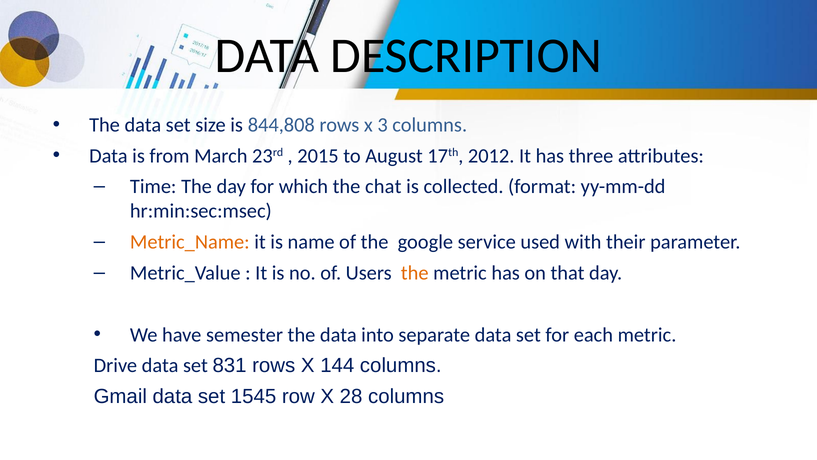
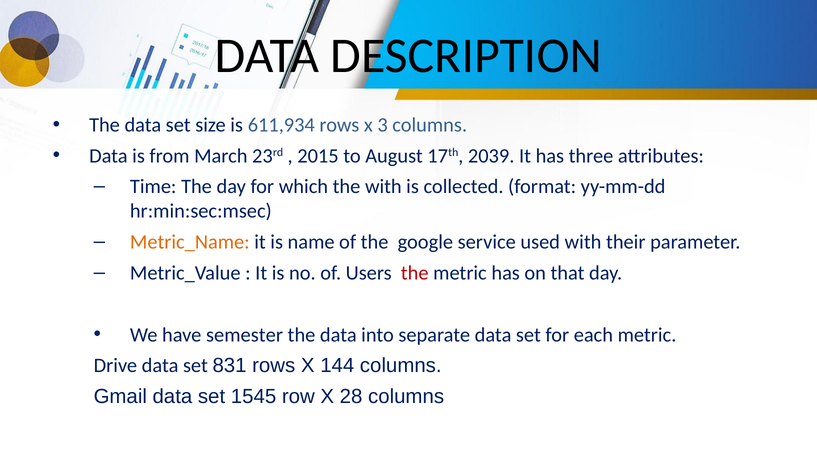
844,808: 844,808 -> 611,934
2012: 2012 -> 2039
the chat: chat -> with
the at (415, 273) colour: orange -> red
